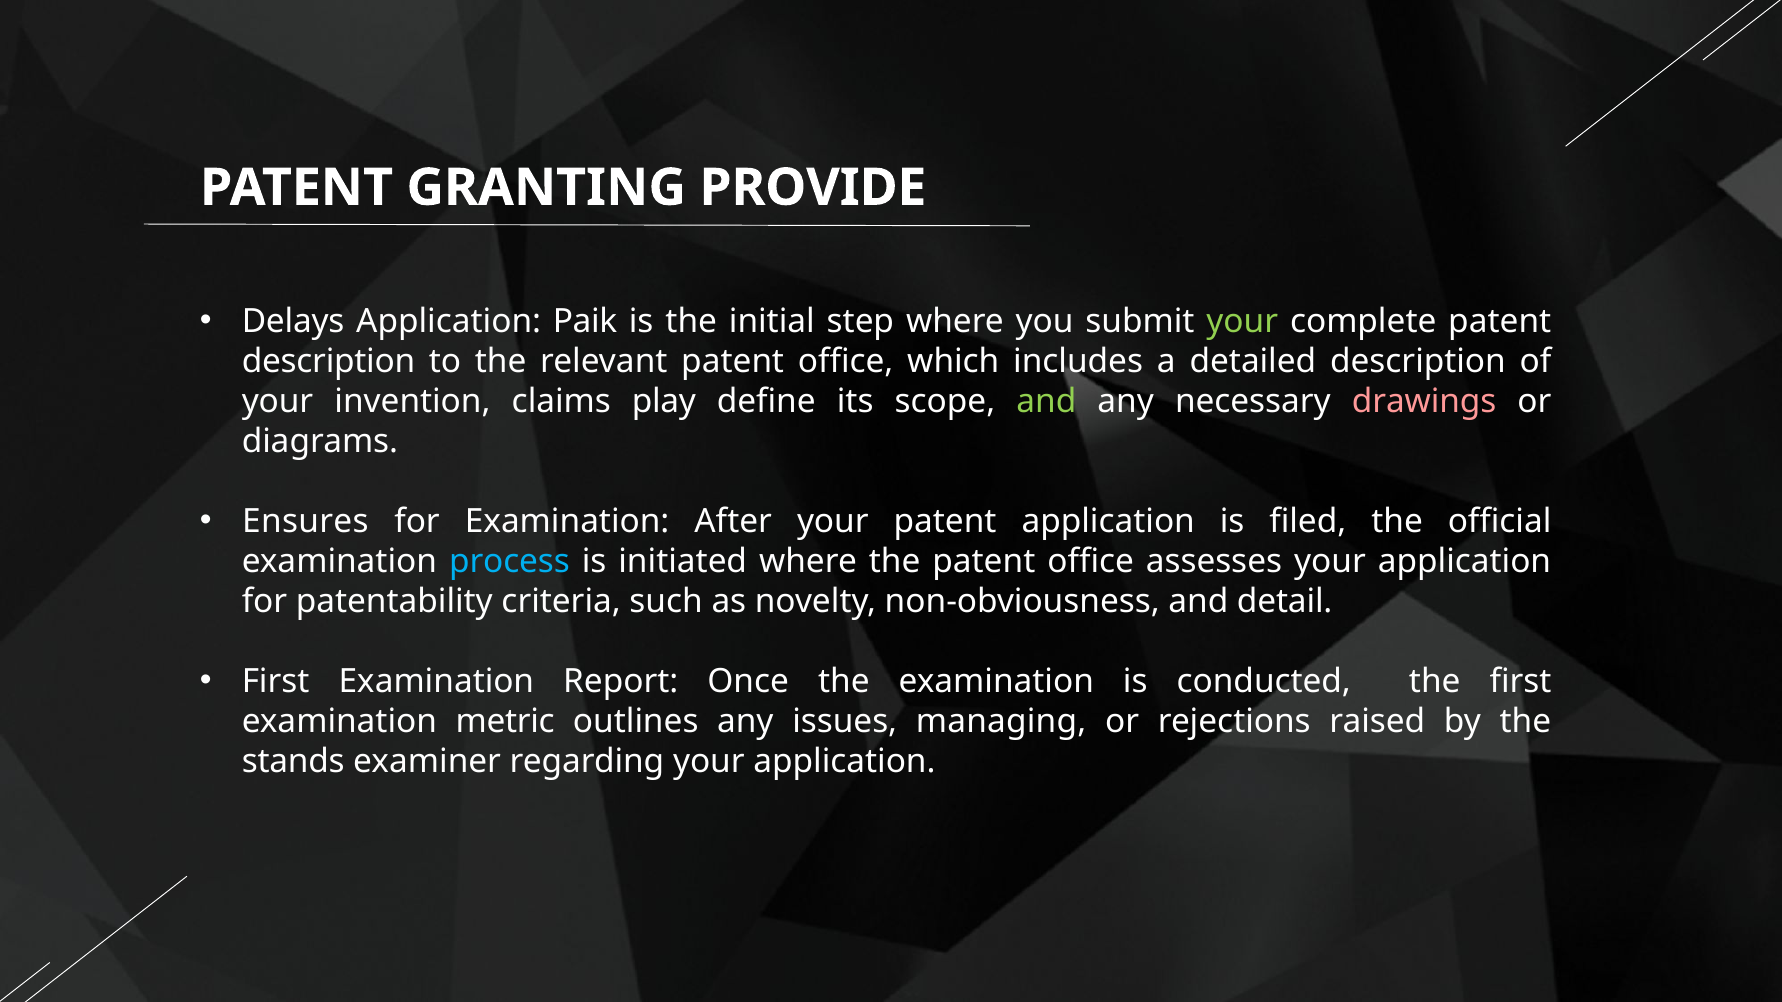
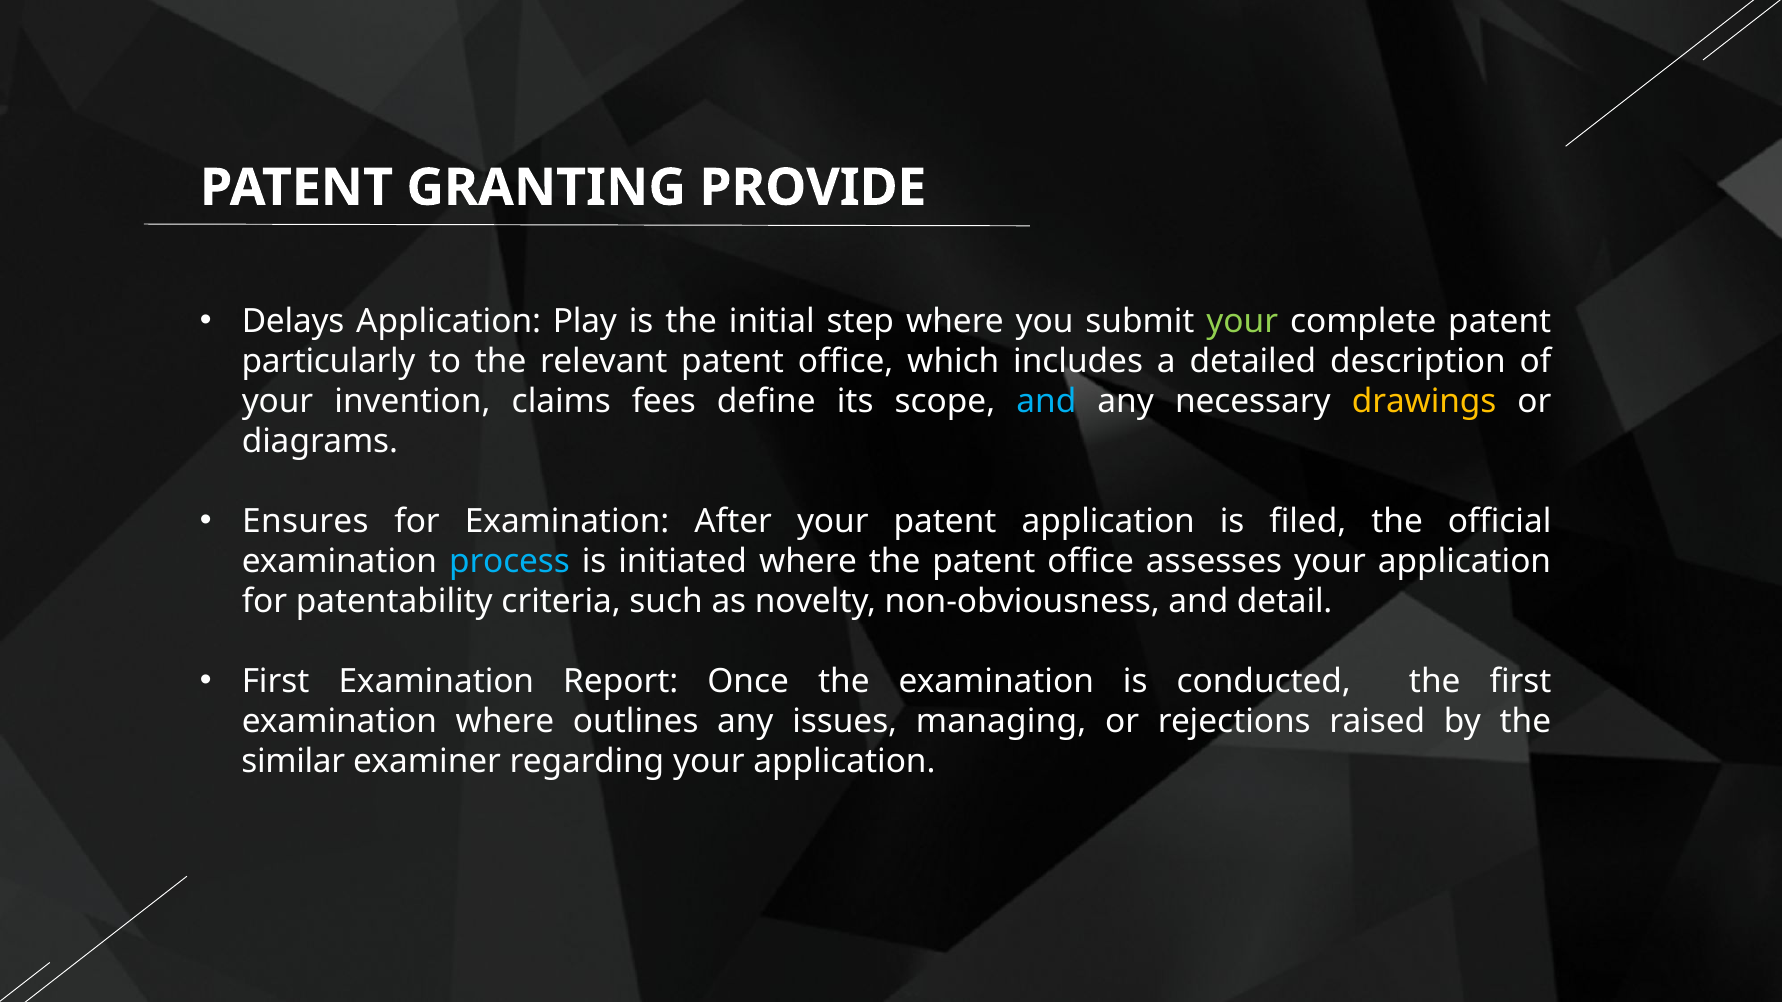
Paik: Paik -> Play
description at (328, 361): description -> particularly
play: play -> fees
and at (1046, 401) colour: light green -> light blue
drawings colour: pink -> yellow
examination metric: metric -> where
stands: stands -> similar
